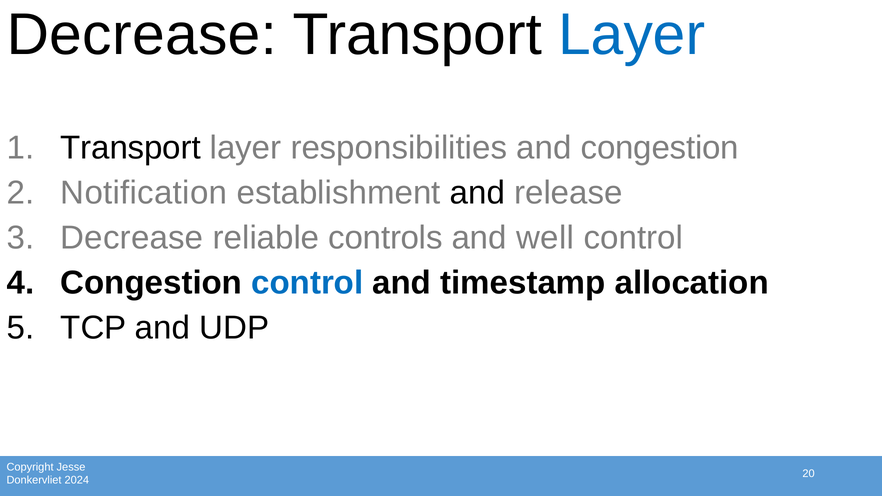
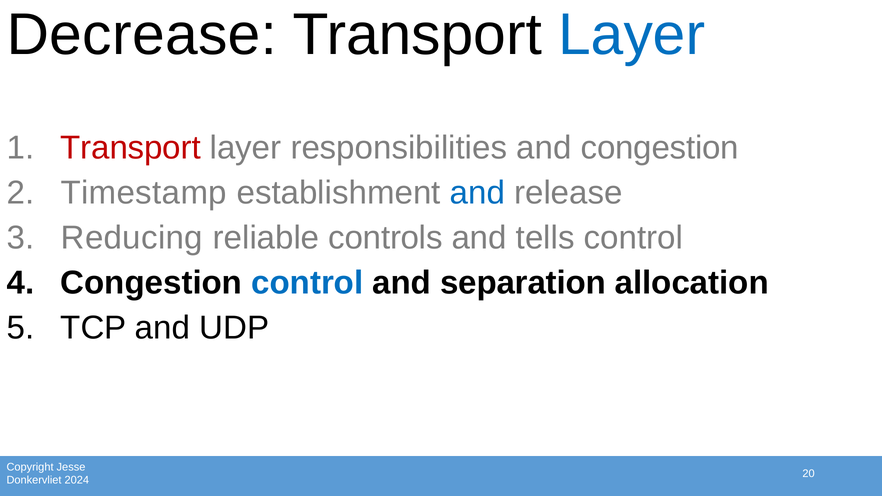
Transport at (131, 148) colour: black -> red
Notification: Notification -> Timestamp
and at (477, 193) colour: black -> blue
Decrease at (132, 238): Decrease -> Reducing
well: well -> tells
timestamp: timestamp -> separation
